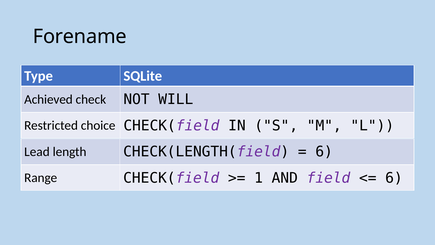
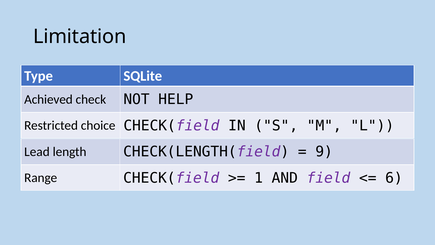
Forename: Forename -> Limitation
WILL: WILL -> HELP
6 at (324, 152): 6 -> 9
